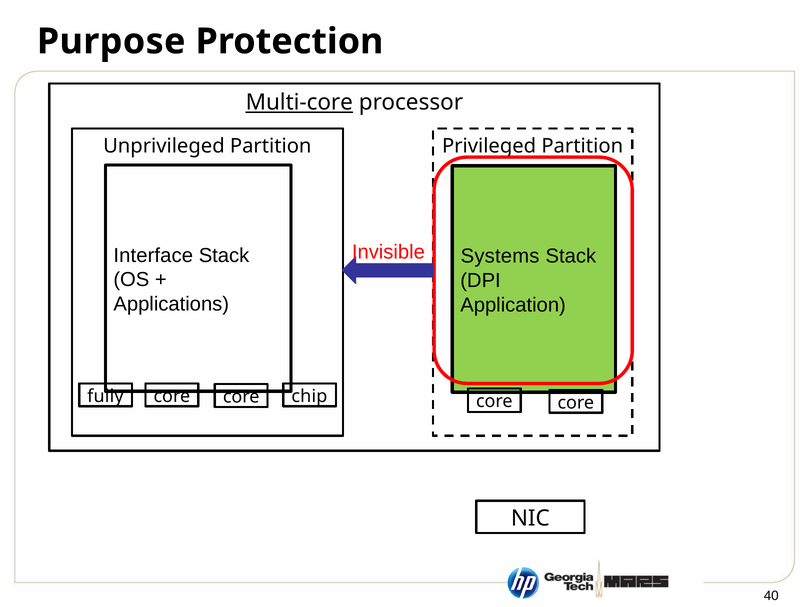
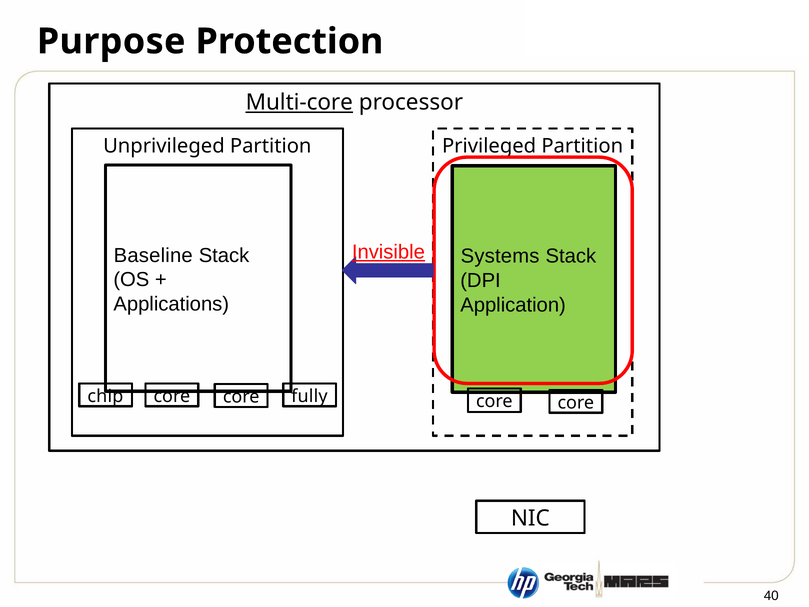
Invisible underline: none -> present
Interface: Interface -> Baseline
fully: fully -> chip
chip: chip -> fully
